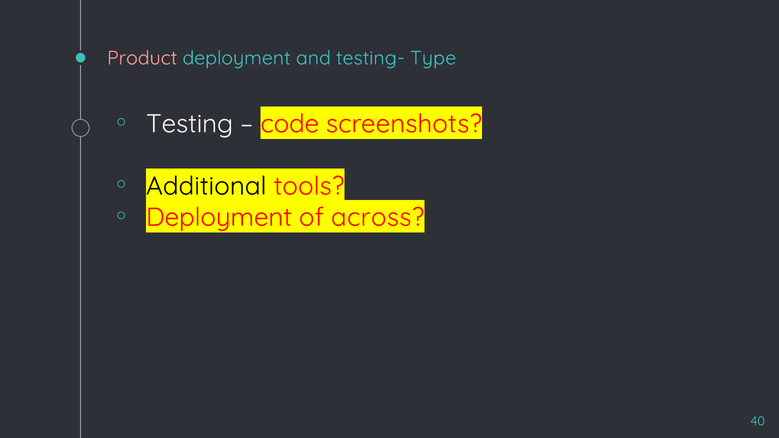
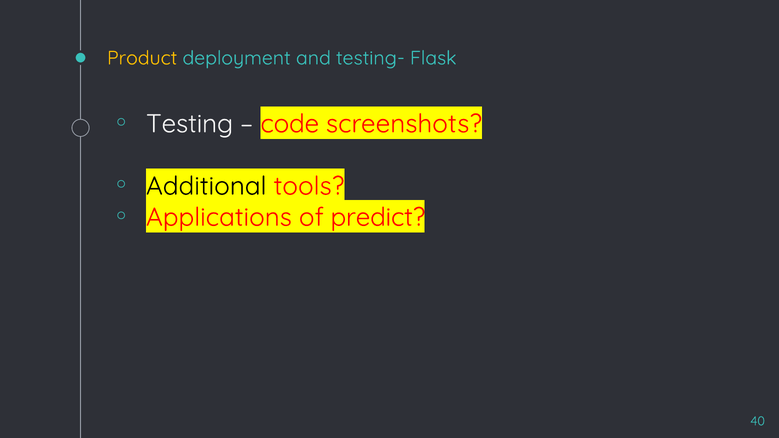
Product colour: pink -> yellow
Type: Type -> Flask
Deployment at (219, 217): Deployment -> Applications
across: across -> predict
